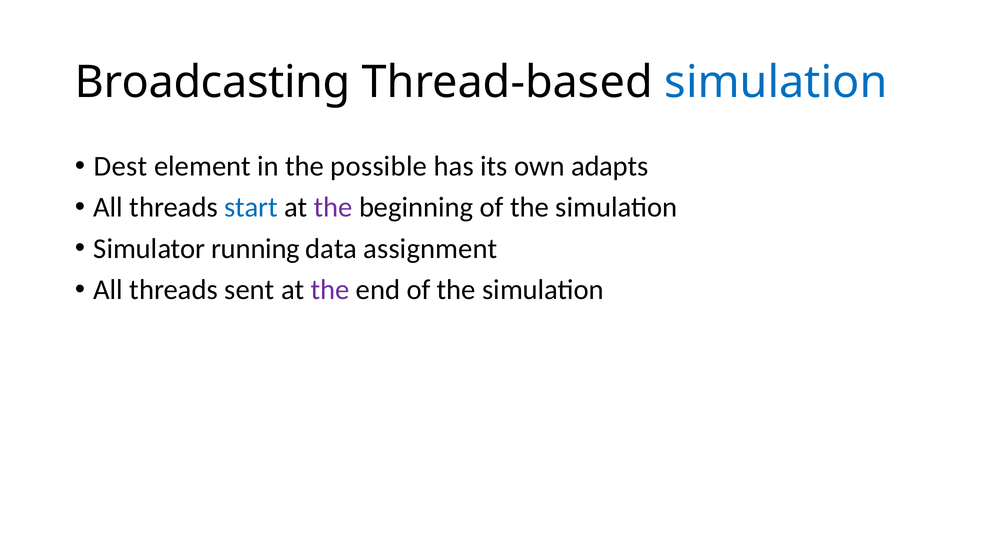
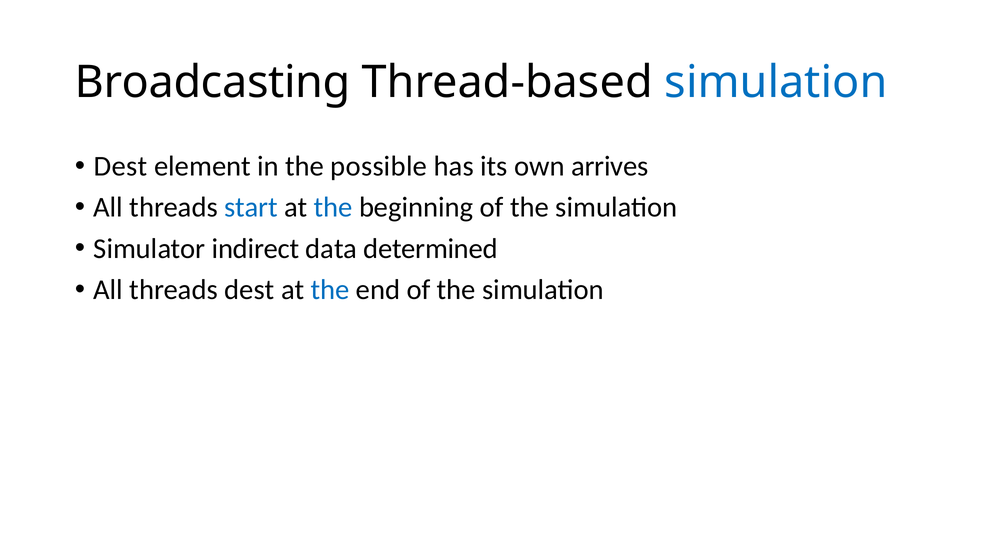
adapts: adapts -> arrives
the at (333, 207) colour: purple -> blue
running: running -> indirect
assignment: assignment -> determined
threads sent: sent -> dest
the at (330, 290) colour: purple -> blue
